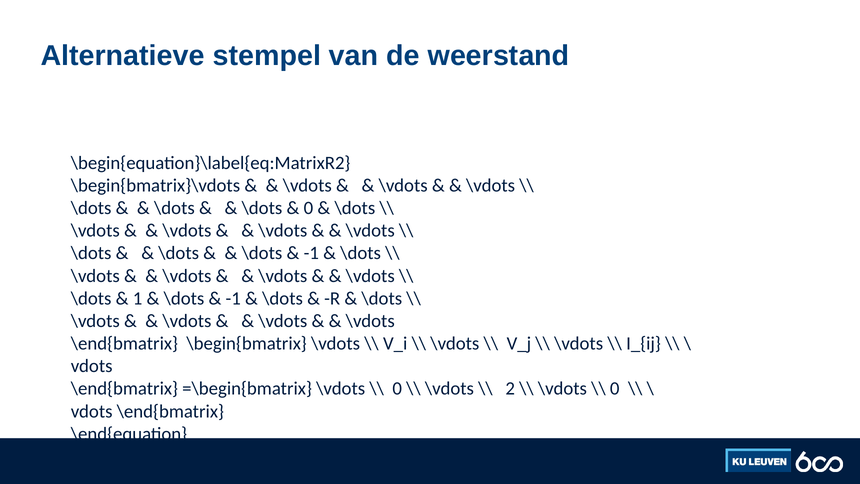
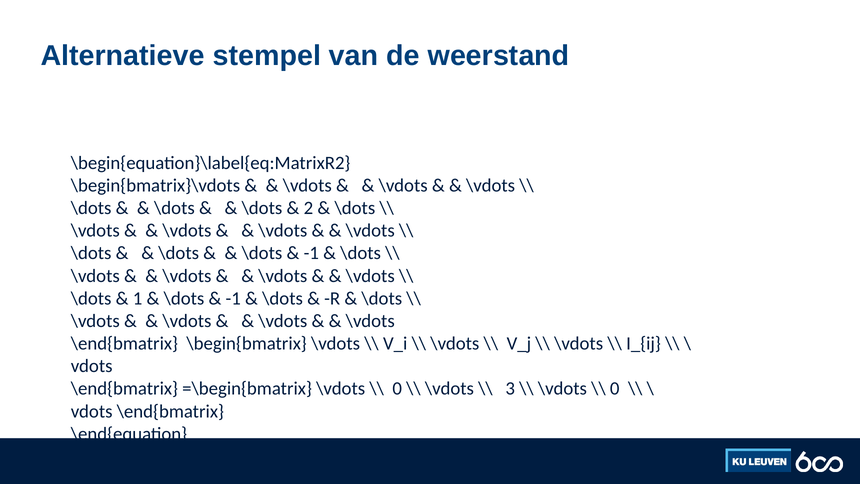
0 at (308, 208): 0 -> 2
2: 2 -> 3
